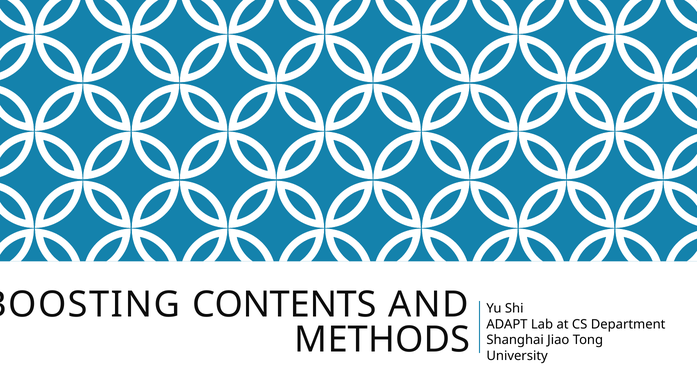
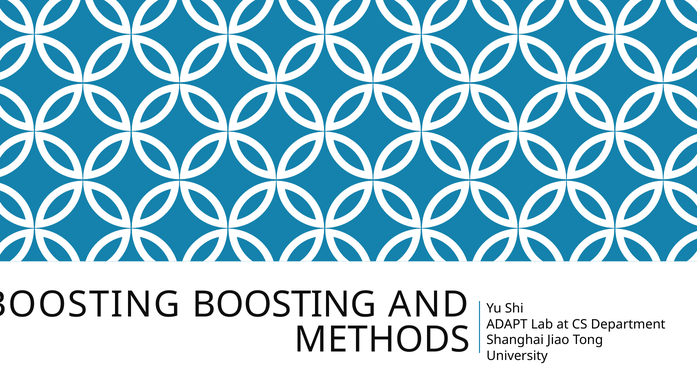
CONTENTS at (284, 305): CONTENTS -> BOOSTING
